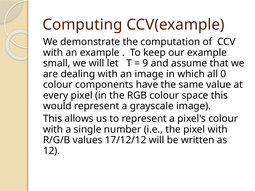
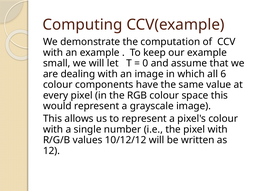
9: 9 -> 0
0: 0 -> 6
17/12/12: 17/12/12 -> 10/12/12
